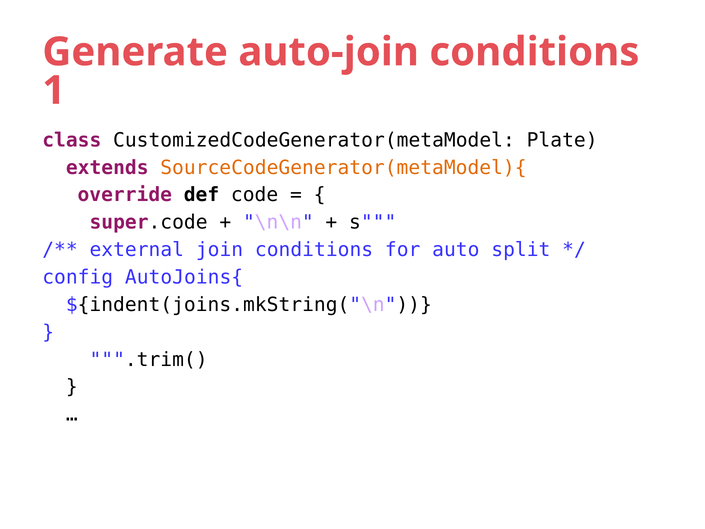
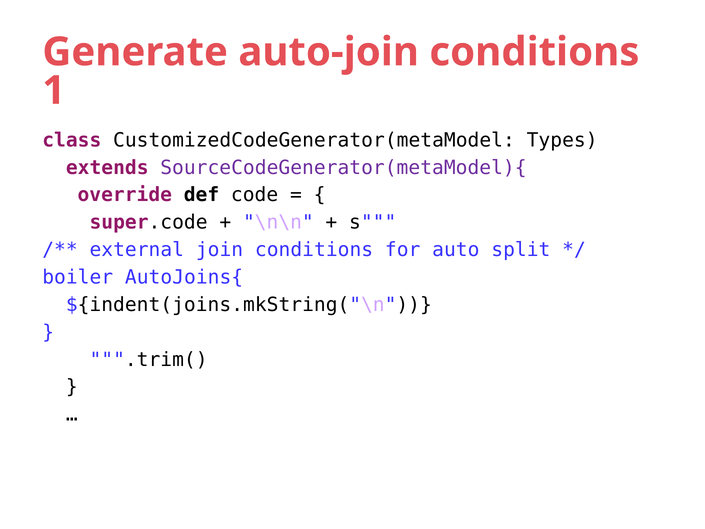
Plate: Plate -> Types
SourceCodeGenerator(metaModel){ colour: orange -> purple
config: config -> boiler
